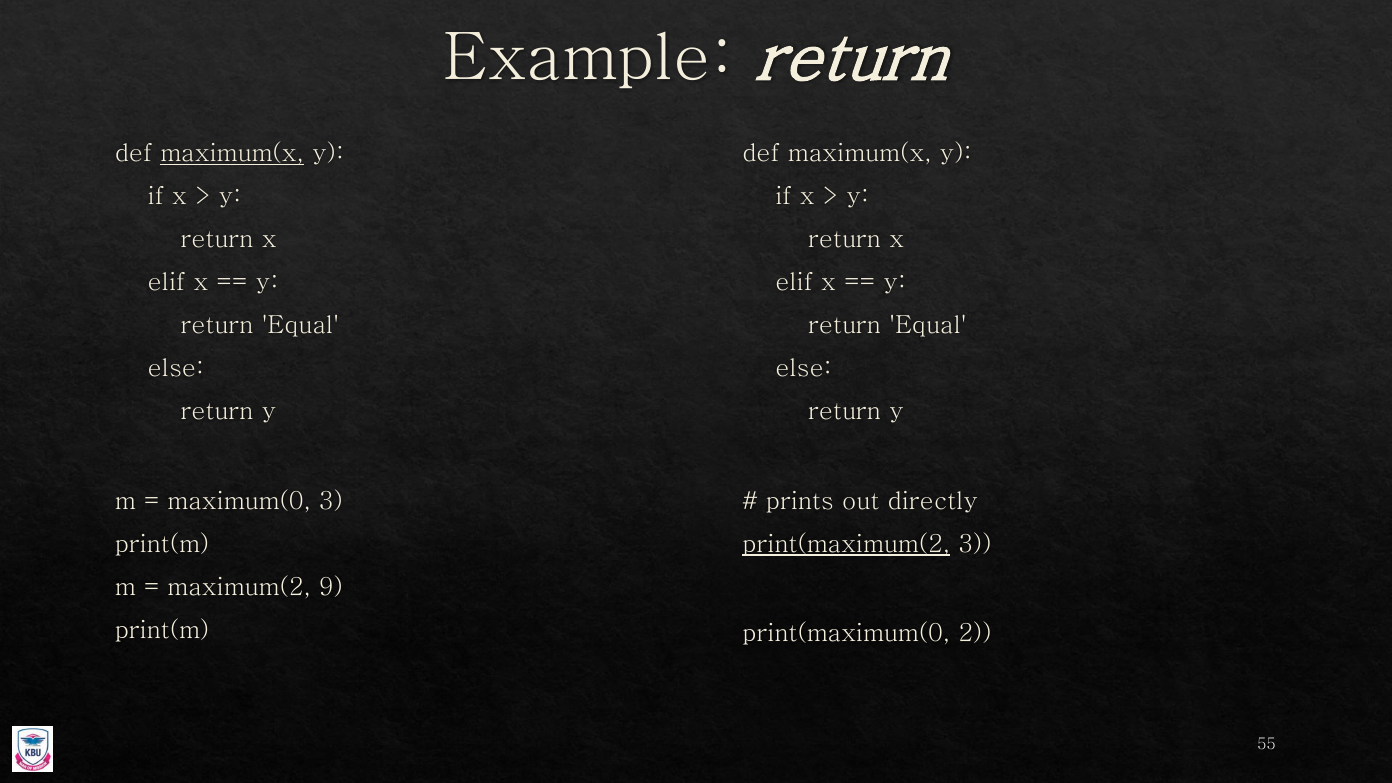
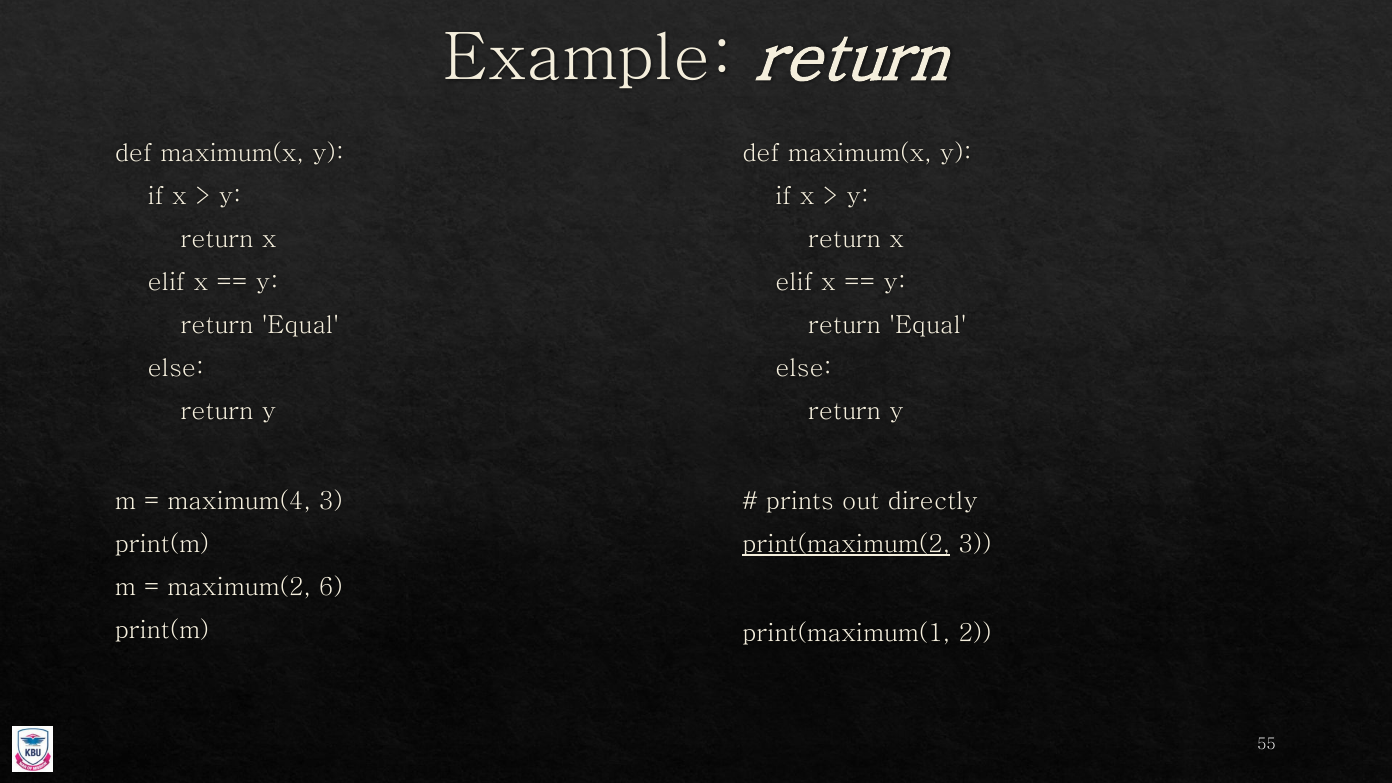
maximum(x at (232, 154) underline: present -> none
maximum(0: maximum(0 -> maximum(4
9: 9 -> 6
print(maximum(0: print(maximum(0 -> print(maximum(1
